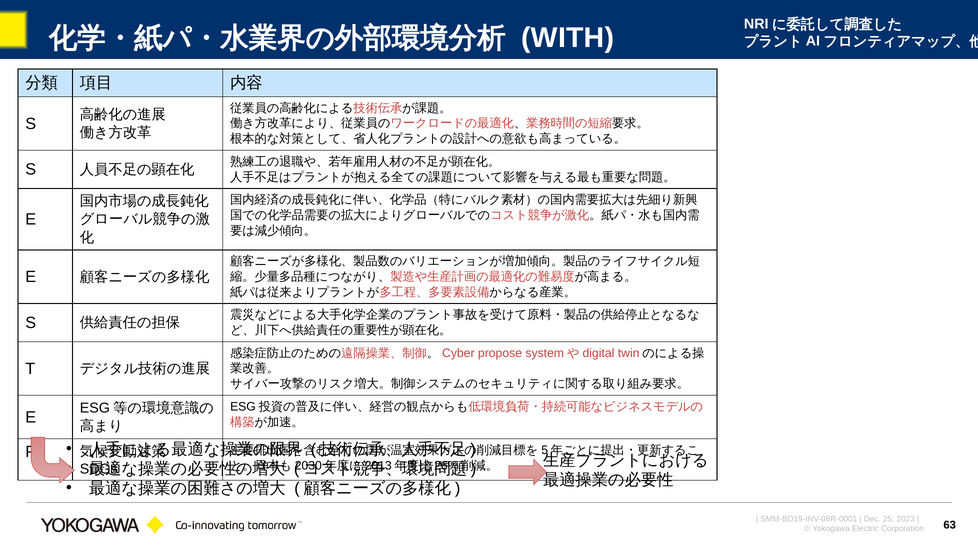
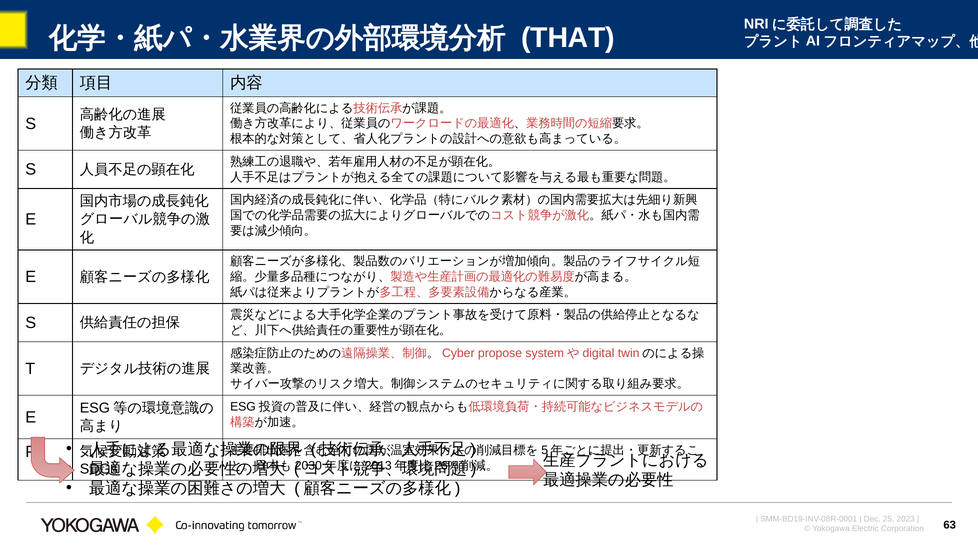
WITH: WITH -> THAT
